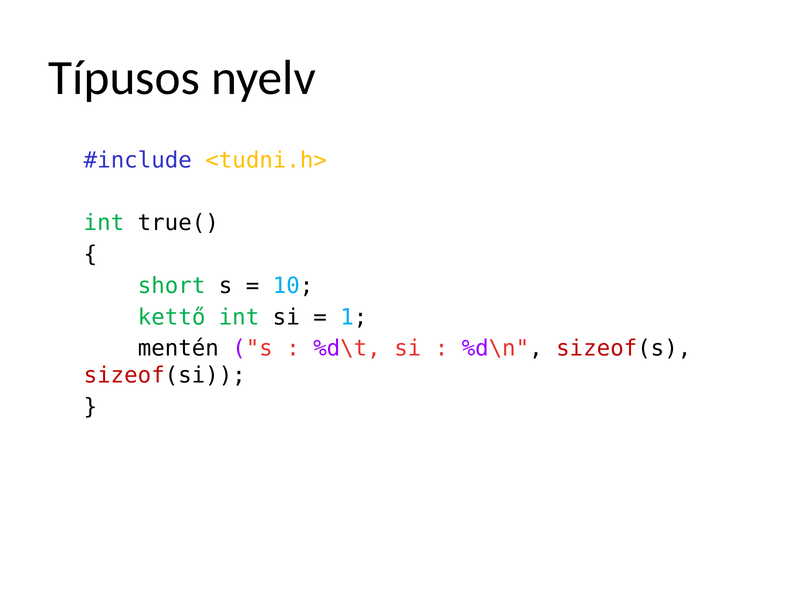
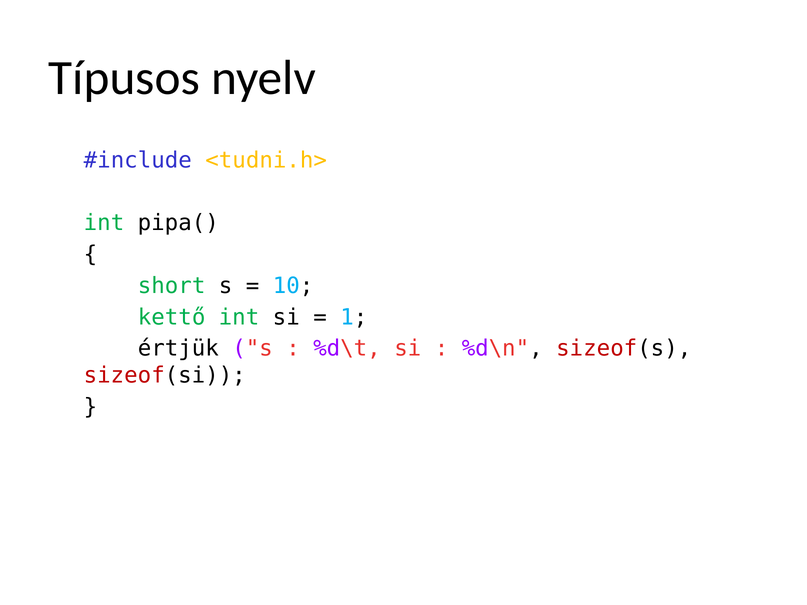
true(: true( -> pipa(
mentén: mentén -> értjük
